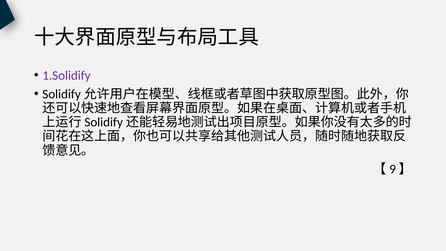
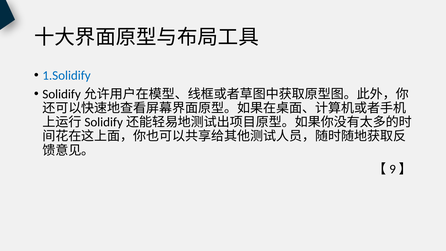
1.Solidify colour: purple -> blue
